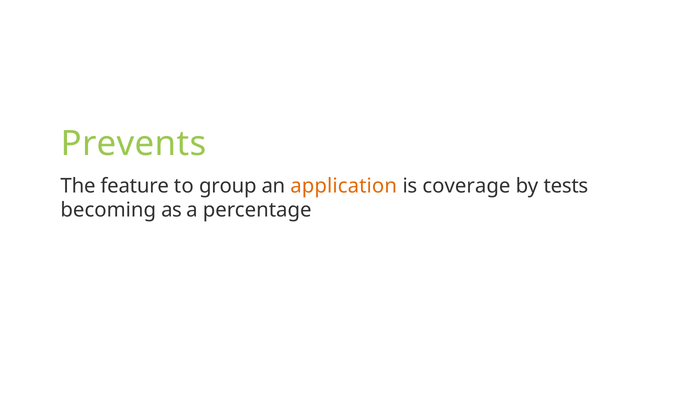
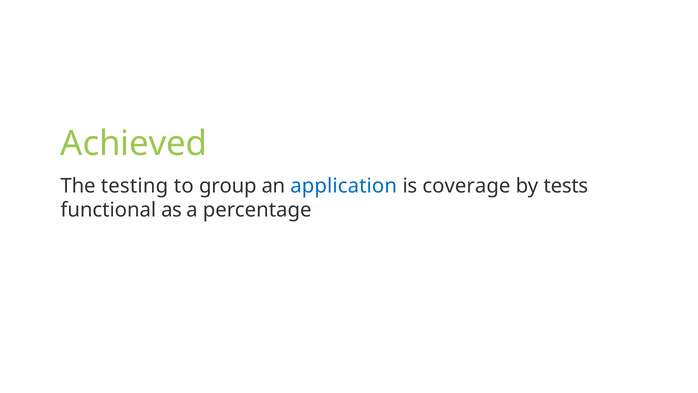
Prevents: Prevents -> Achieved
feature: feature -> testing
application colour: orange -> blue
becoming: becoming -> functional
